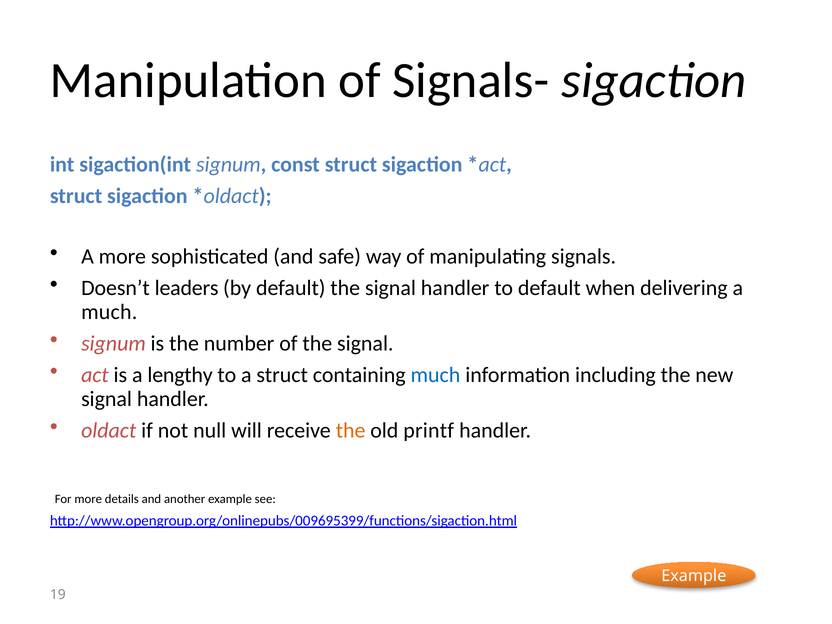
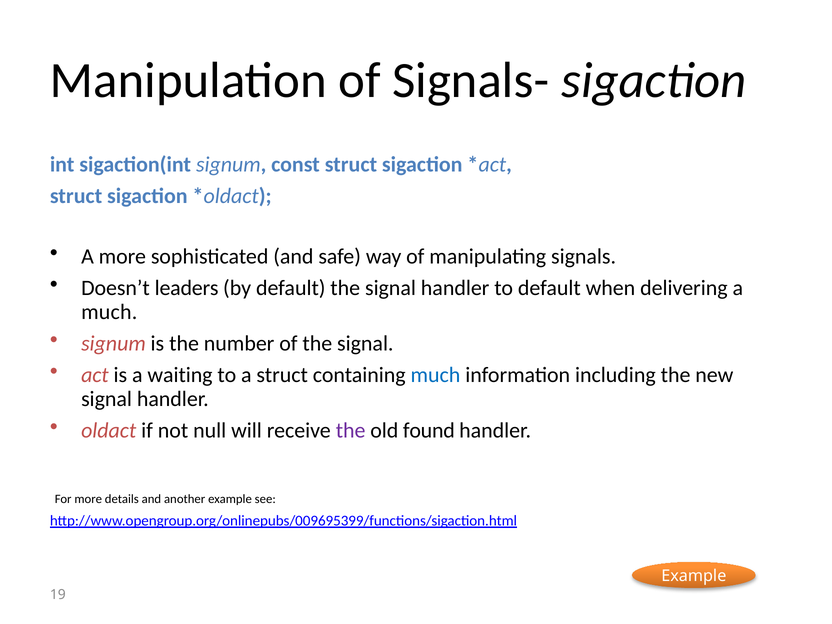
lengthy: lengthy -> waiting
the at (351, 430) colour: orange -> purple
printf: printf -> found
